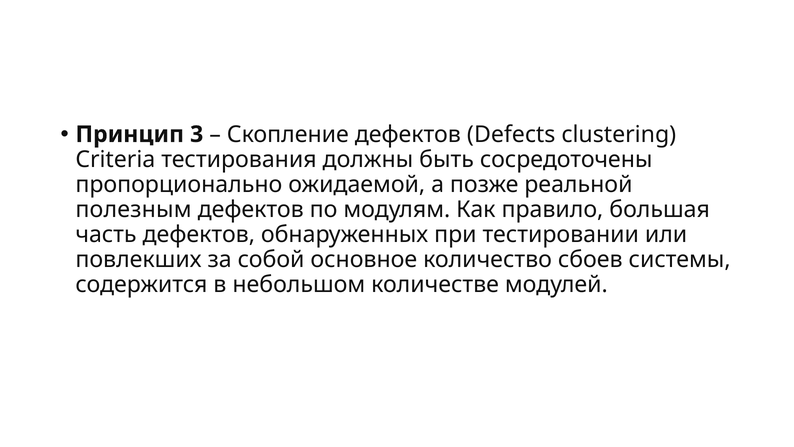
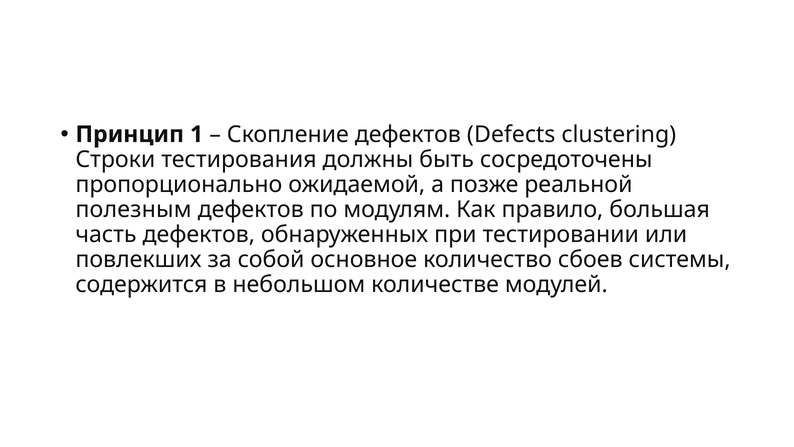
3: 3 -> 1
Criteria: Criteria -> Строки
